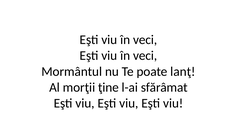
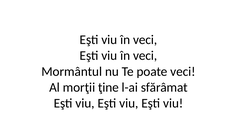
poate lanţ: lanţ -> veci
